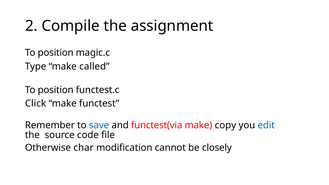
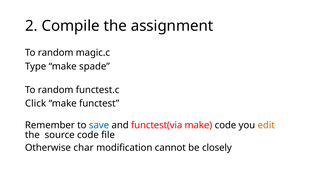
position at (56, 53): position -> random
called: called -> spade
position at (56, 90): position -> random
make copy: copy -> code
edit colour: blue -> orange
